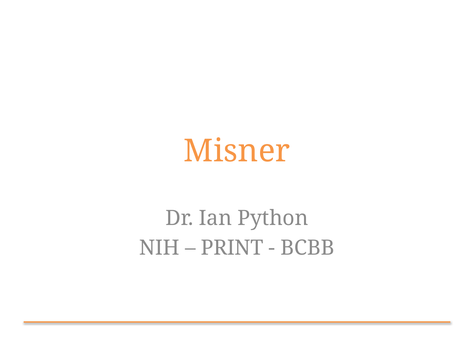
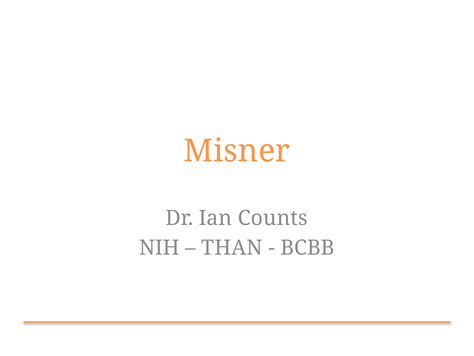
Python: Python -> Counts
PRINT: PRINT -> THAN
